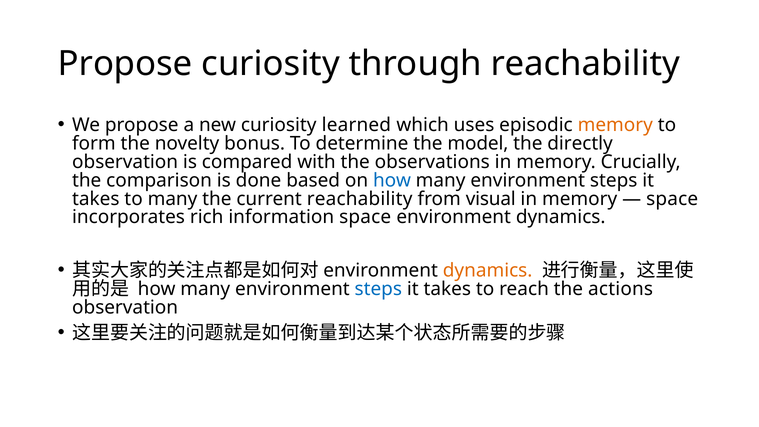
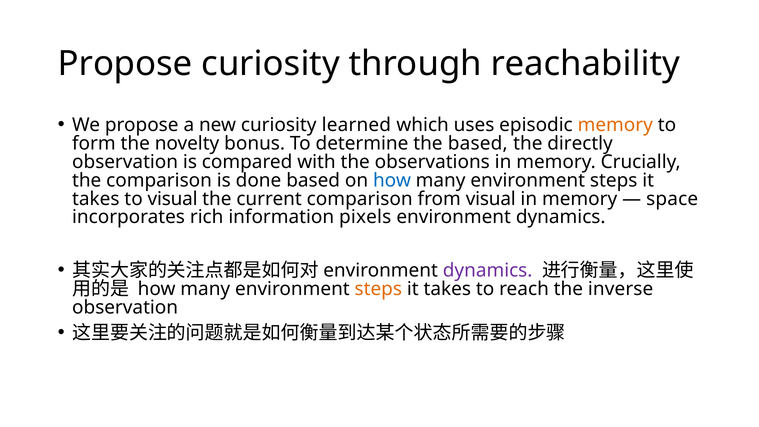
the model: model -> based
to many: many -> visual
current reachability: reachability -> comparison
information space: space -> pixels
dynamics at (488, 270) colour: orange -> purple
steps at (378, 289) colour: blue -> orange
actions: actions -> inverse
